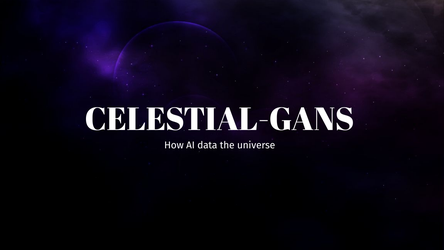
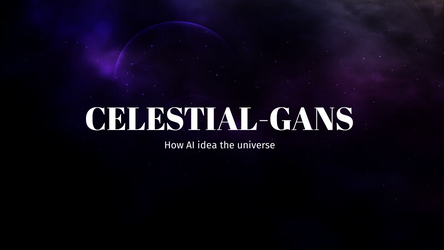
data: data -> idea
